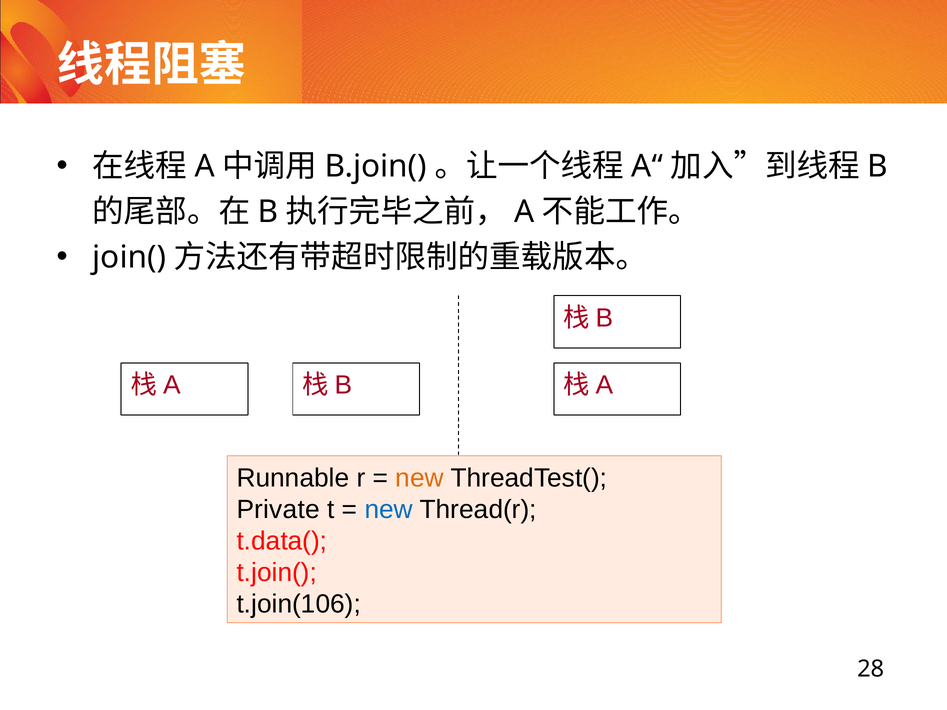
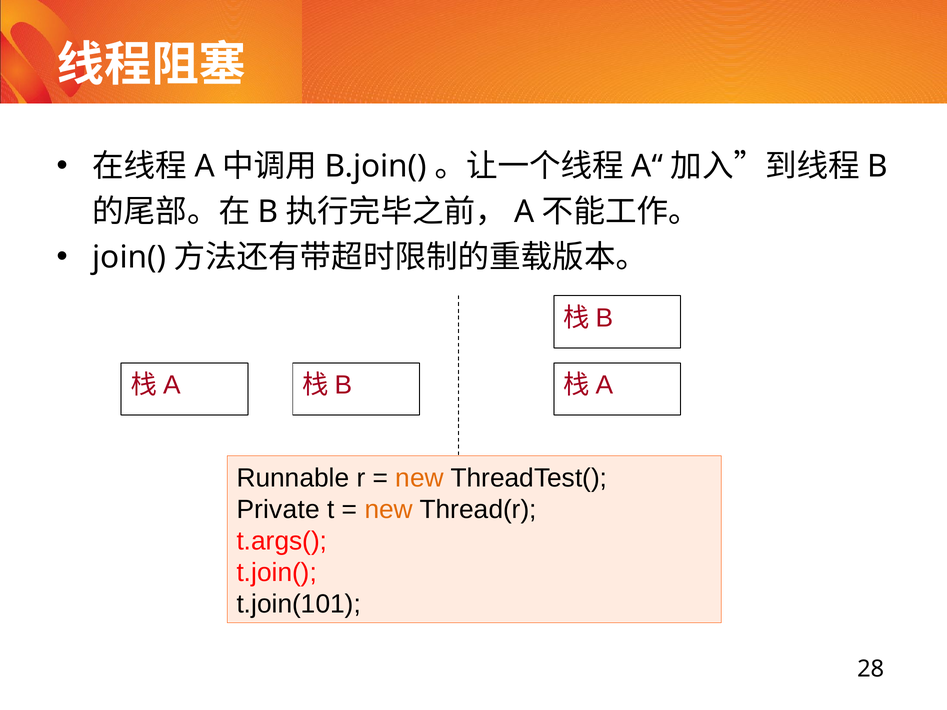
new at (389, 510) colour: blue -> orange
t.data(: t.data( -> t.args(
t.join(106: t.join(106 -> t.join(101
